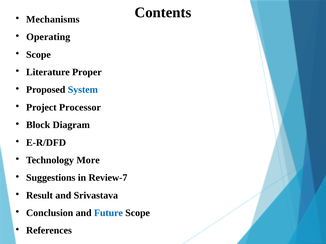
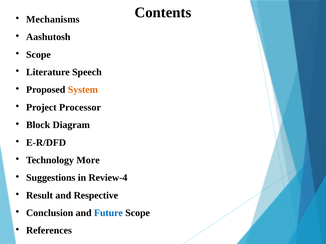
Operating: Operating -> Aashutosh
Proper: Proper -> Speech
System colour: blue -> orange
Review-7: Review-7 -> Review-4
Srivastava: Srivastava -> Respective
